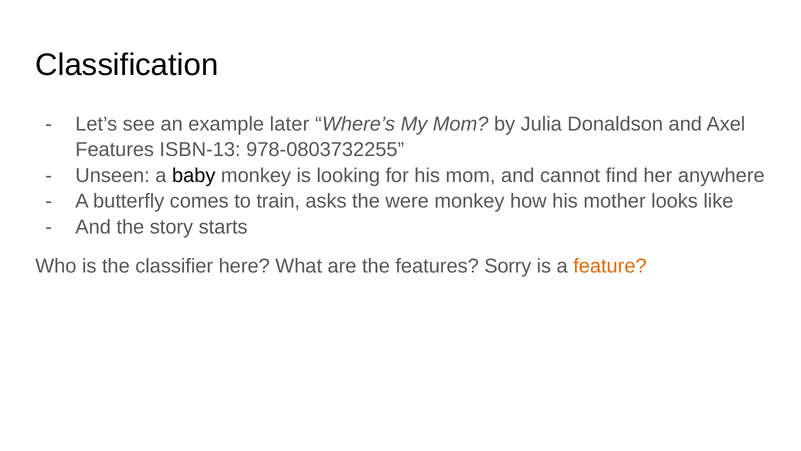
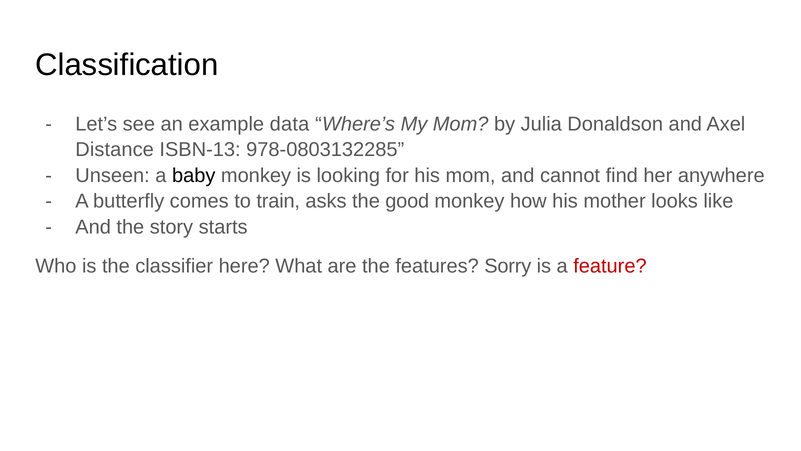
later: later -> data
Features at (115, 150): Features -> Distance
978-0803732255: 978-0803732255 -> 978-0803132285
were: were -> good
feature colour: orange -> red
